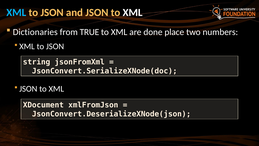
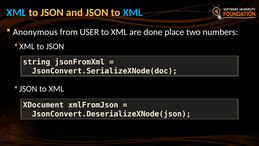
XML at (133, 13) colour: white -> light blue
Dictionaries: Dictionaries -> Anonymous
TRUE: TRUE -> USER
